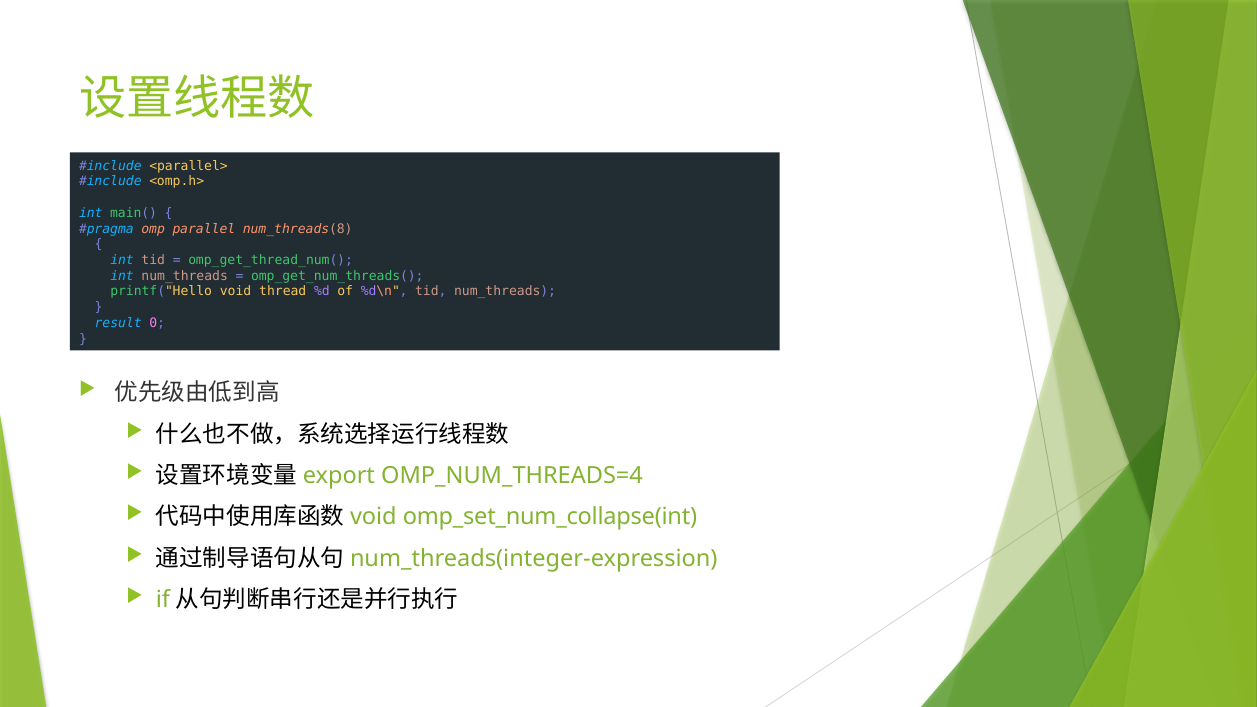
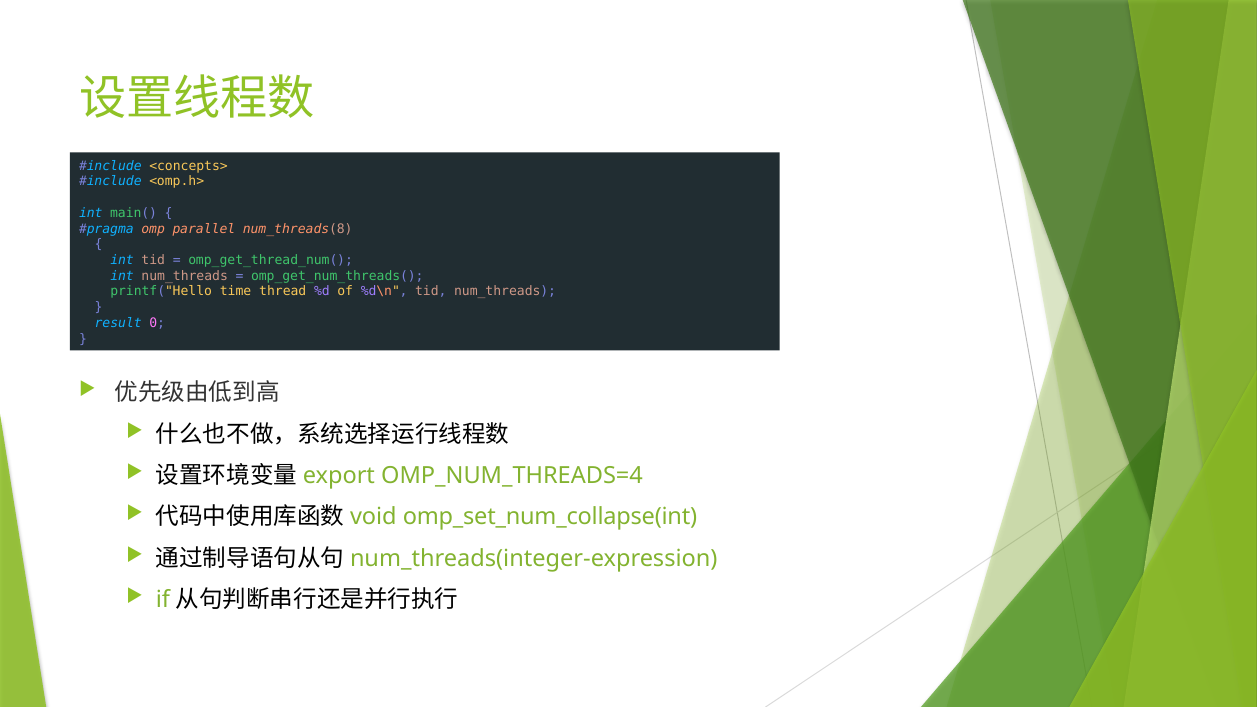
<parallel>: <parallel> -> <concepts>
void: void -> time
